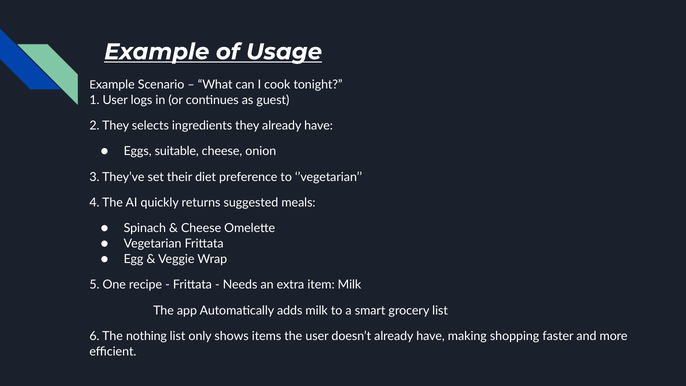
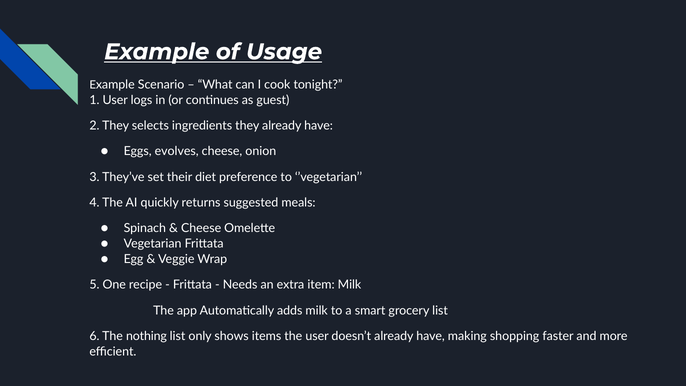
suitable: suitable -> evolves
